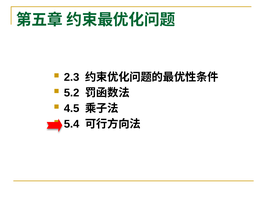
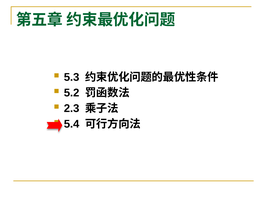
2.3: 2.3 -> 5.3
4.5: 4.5 -> 2.3
